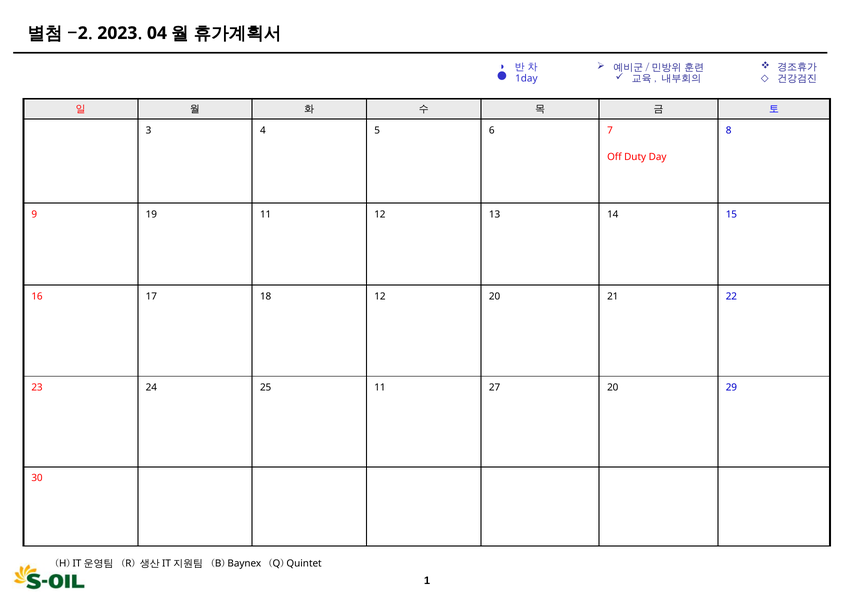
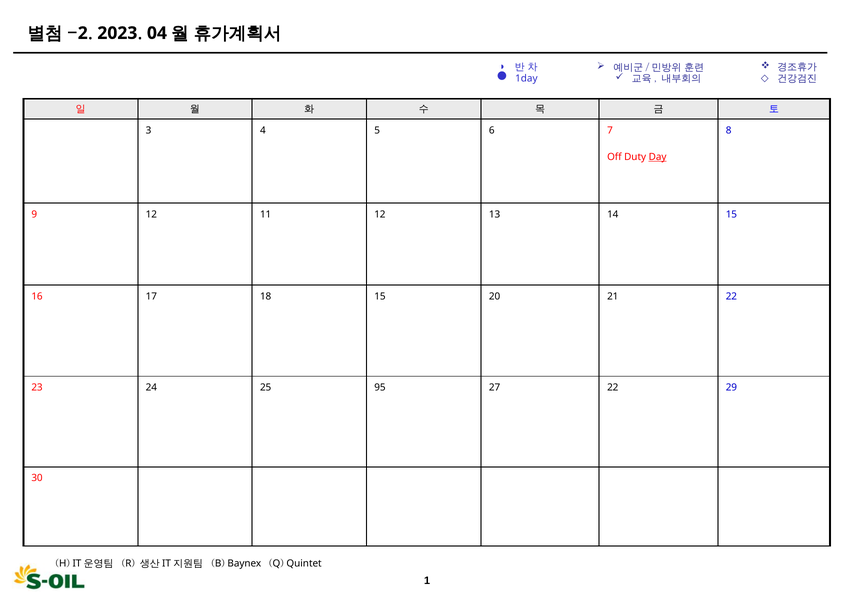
Day underline: none -> present
9 19: 19 -> 12
18 12: 12 -> 15
25 11: 11 -> 95
27 20: 20 -> 22
